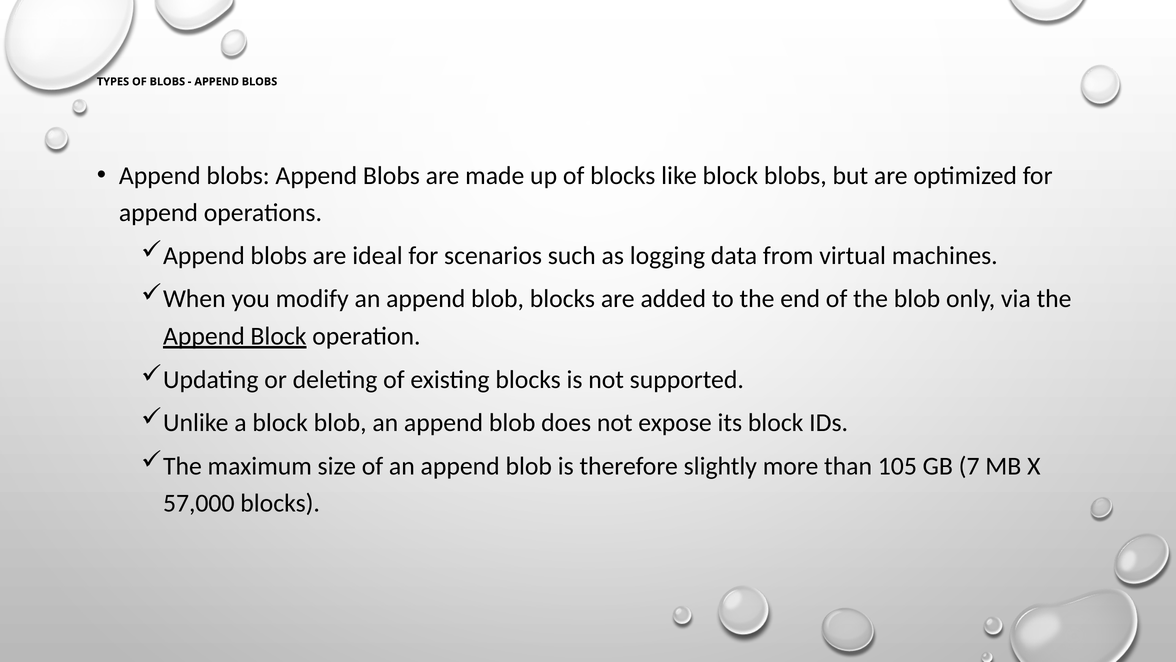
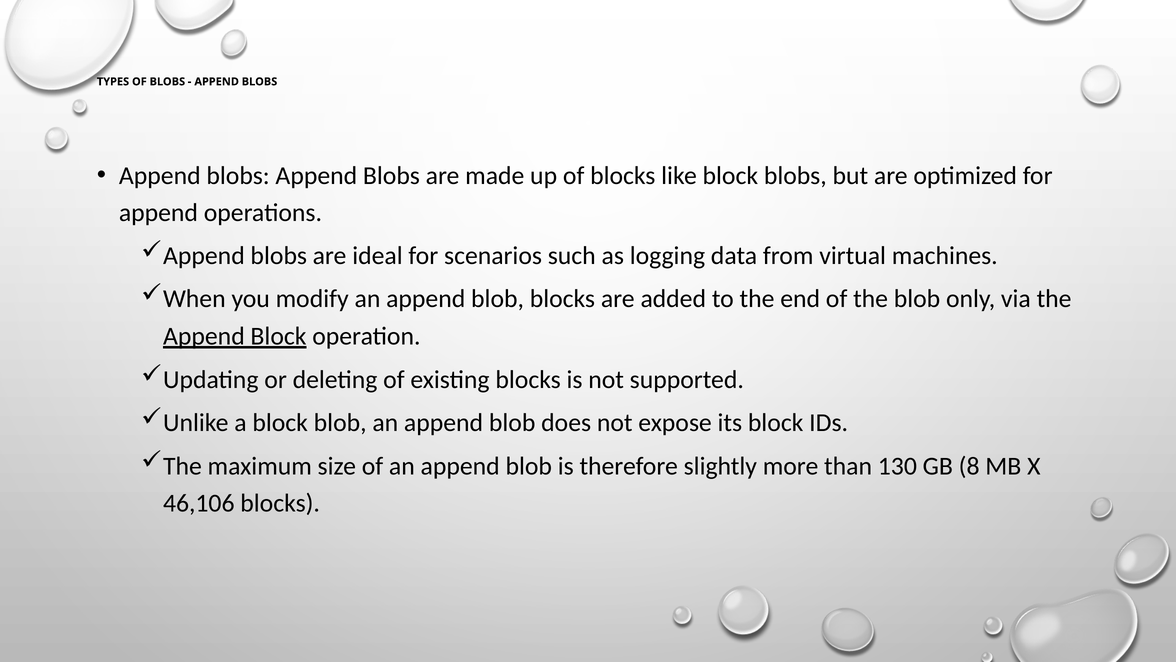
105: 105 -> 130
7: 7 -> 8
57,000: 57,000 -> 46,106
